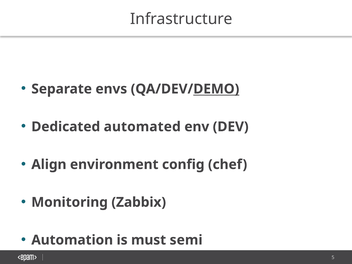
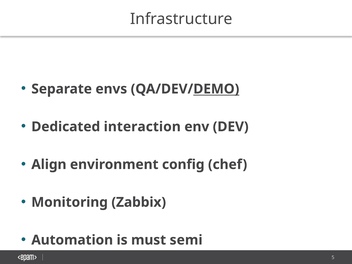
automated: automated -> interaction
